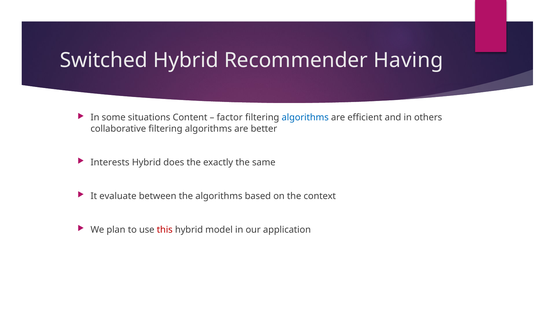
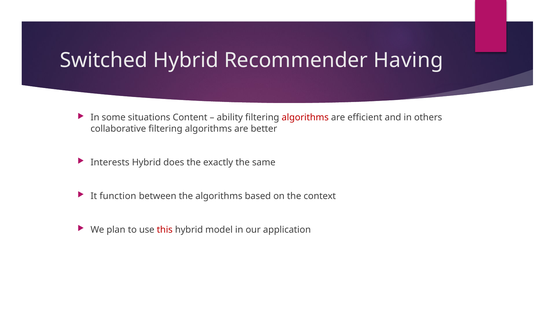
factor: factor -> ability
algorithms at (305, 118) colour: blue -> red
evaluate: evaluate -> function
